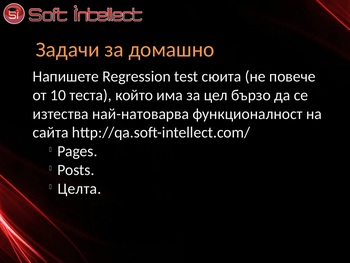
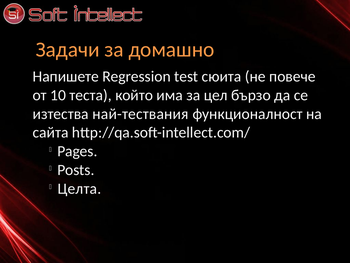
най-натоварва: най-натоварва -> най-тествания
